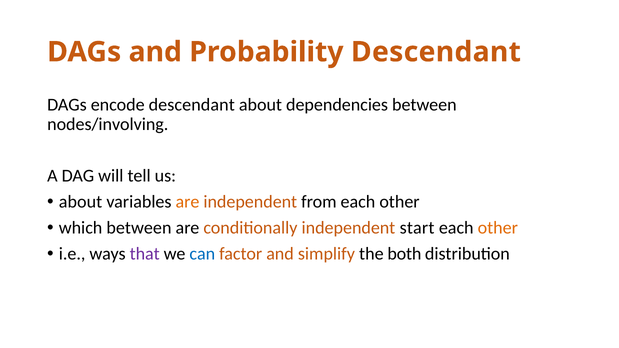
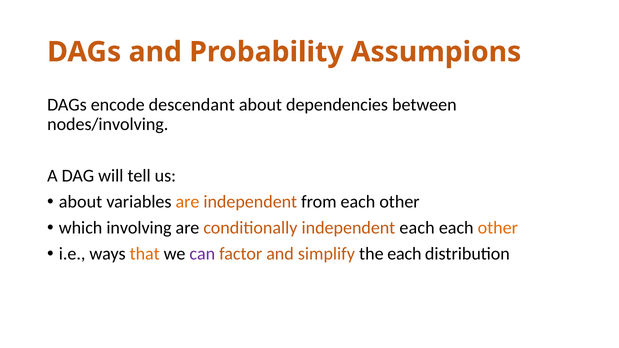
Probability Descendant: Descendant -> Assumpions
which between: between -> involving
independent start: start -> each
that colour: purple -> orange
can colour: blue -> purple
the both: both -> each
